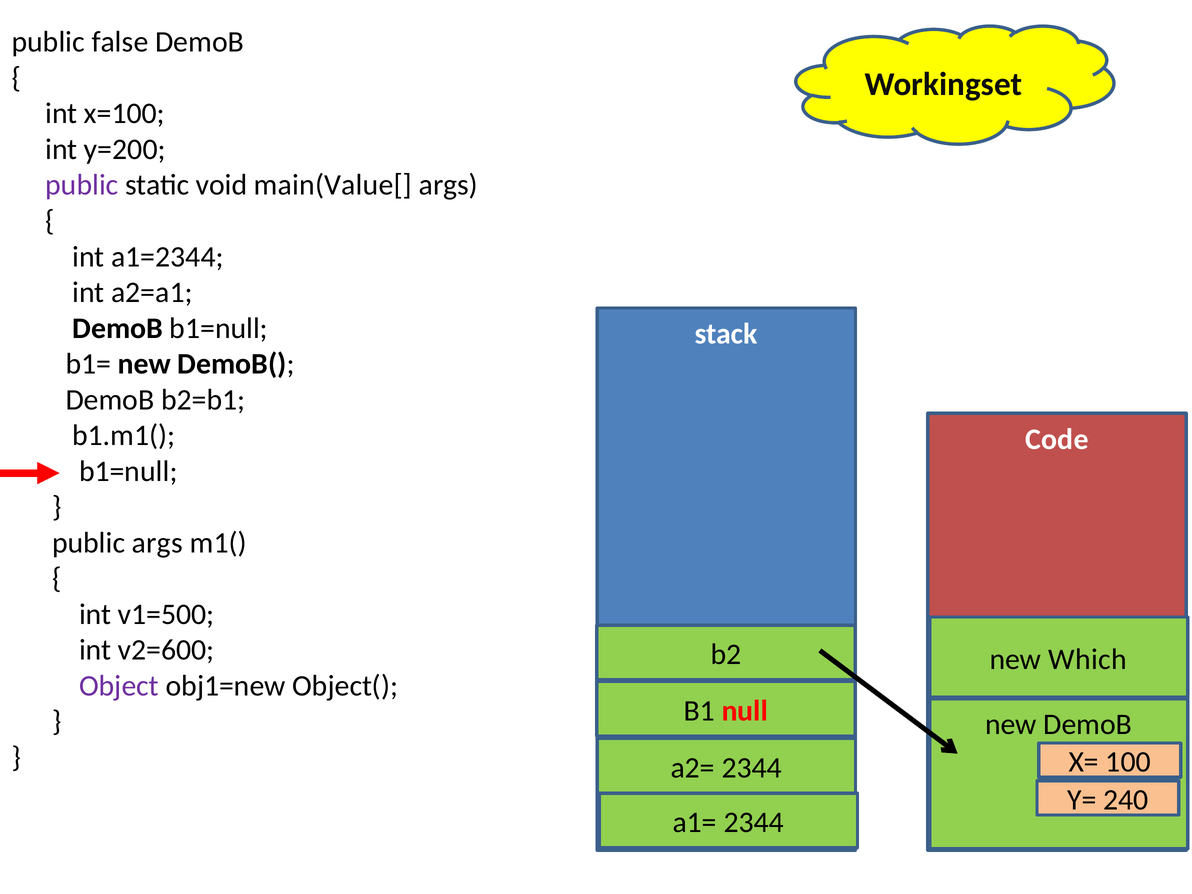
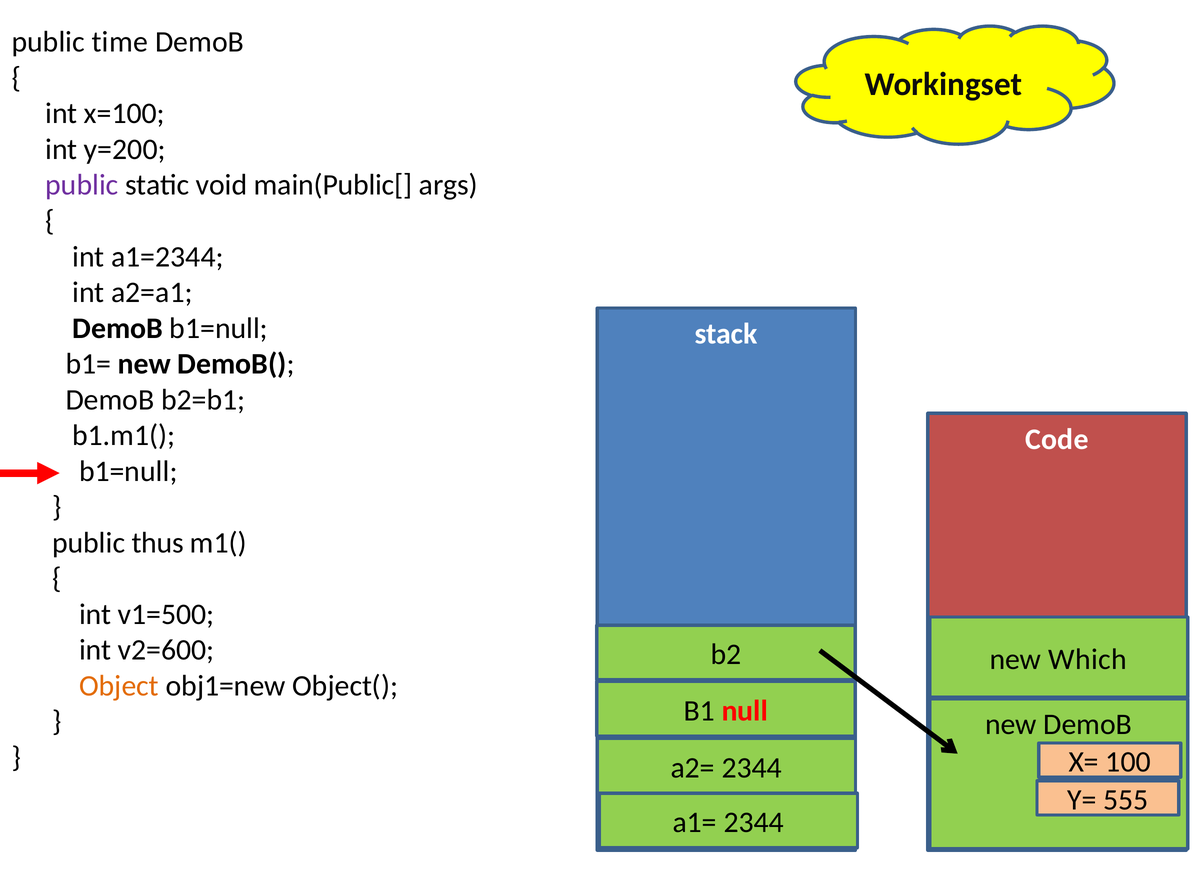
false: false -> time
main(Value[: main(Value[ -> main(Public[
public args: args -> thus
Object colour: purple -> orange
240: 240 -> 555
